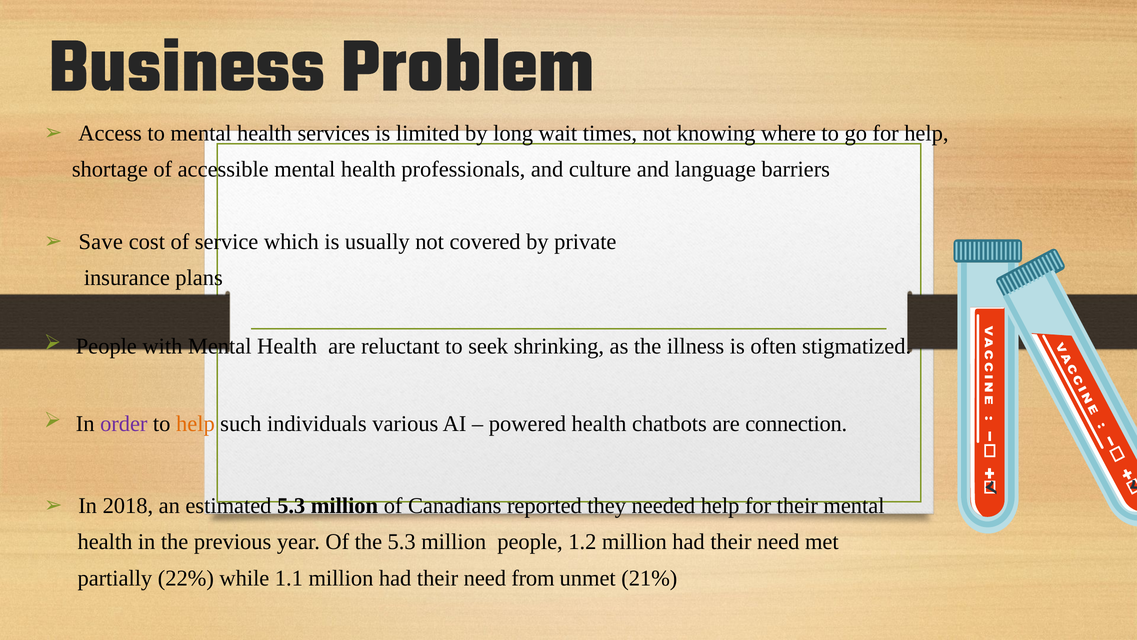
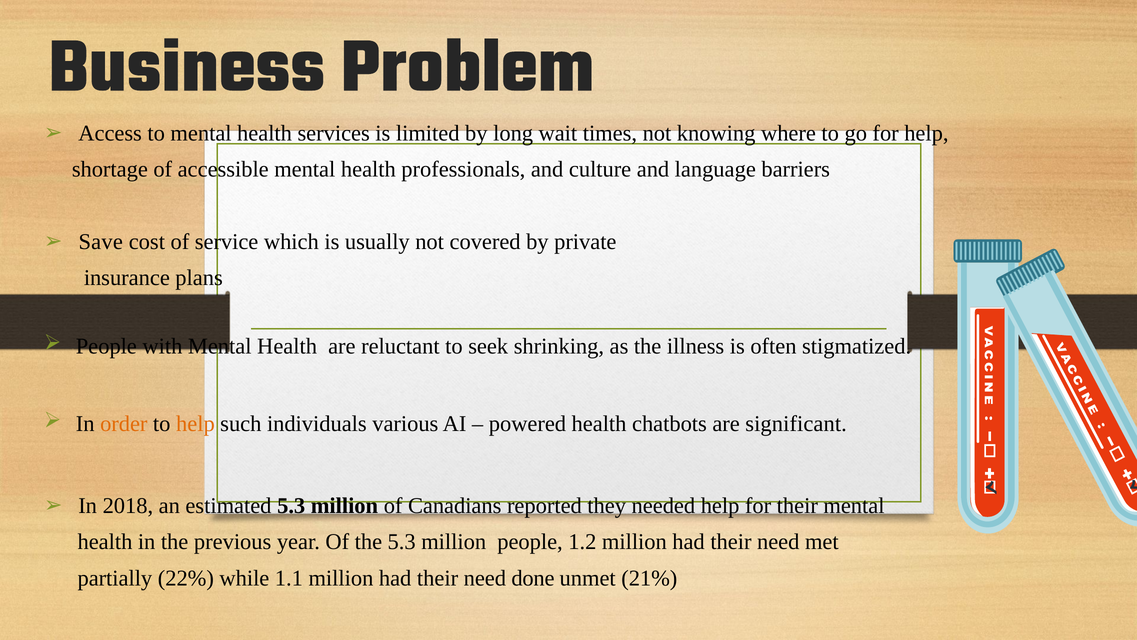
order colour: purple -> orange
connection: connection -> significant
from: from -> done
